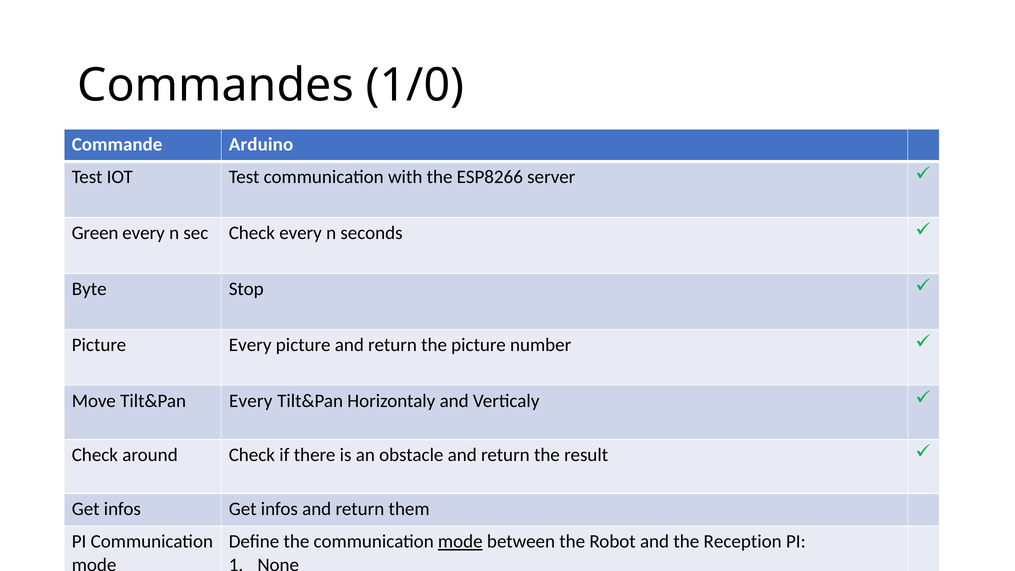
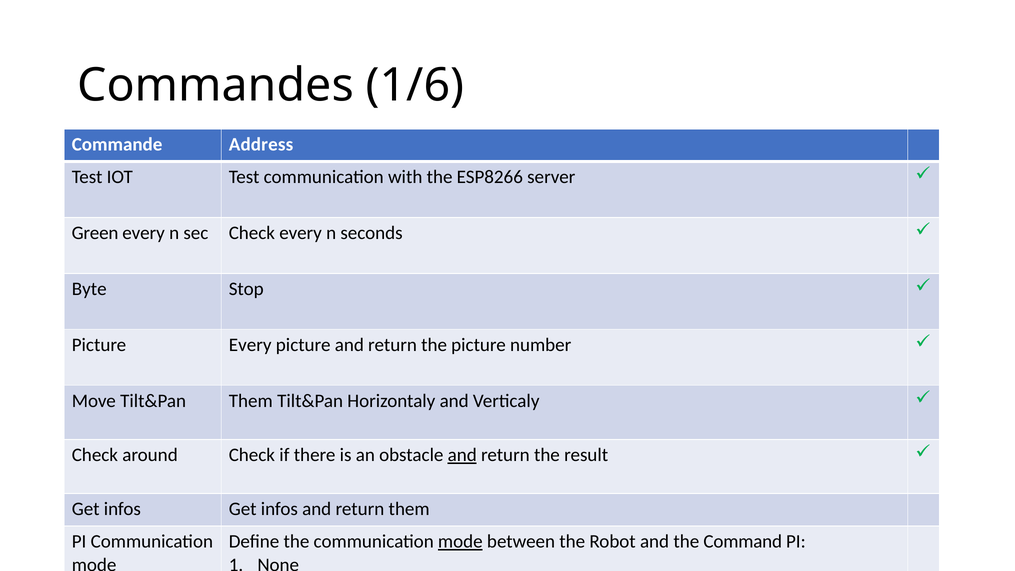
1/0: 1/0 -> 1/6
Arduino: Arduino -> Address
Tilt&Pan Every: Every -> Them
and at (462, 455) underline: none -> present
Reception: Reception -> Command
